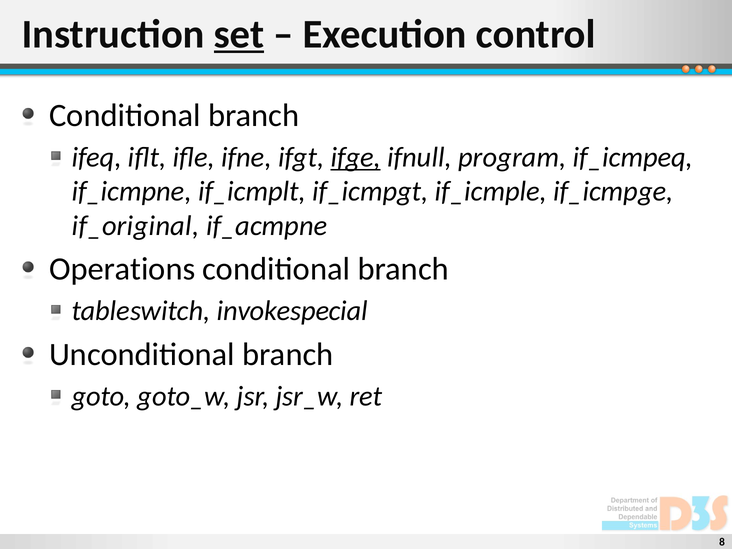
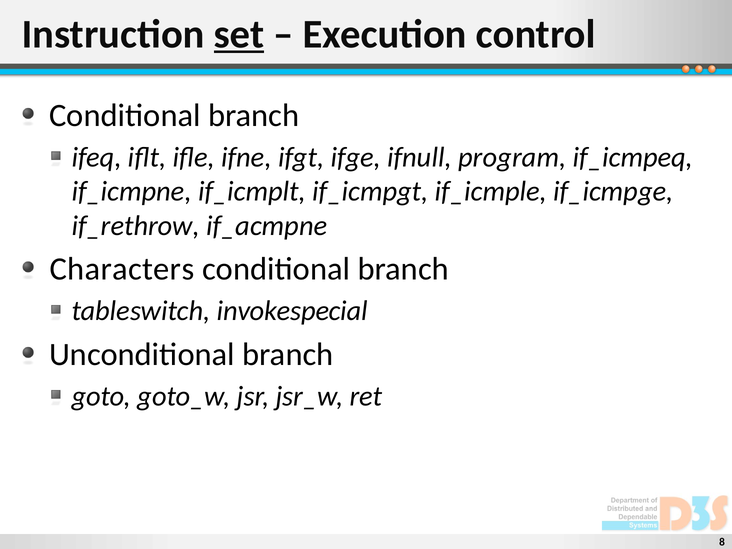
ifge underline: present -> none
if_original: if_original -> if_rethrow
Operations: Operations -> Characters
